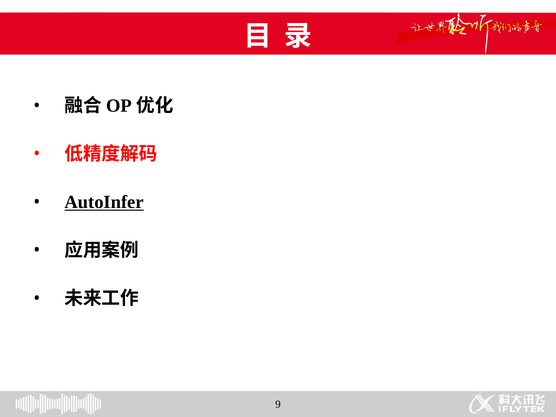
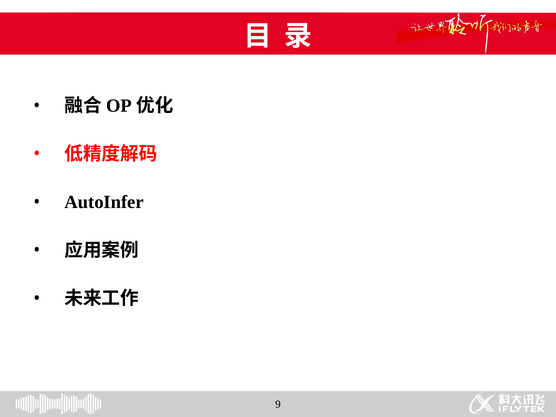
AutoInfer underline: present -> none
